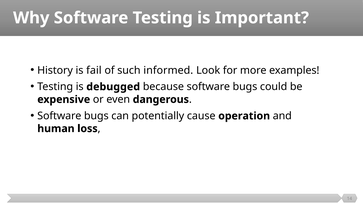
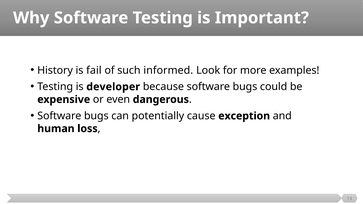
debugged: debugged -> developer
operation: operation -> exception
